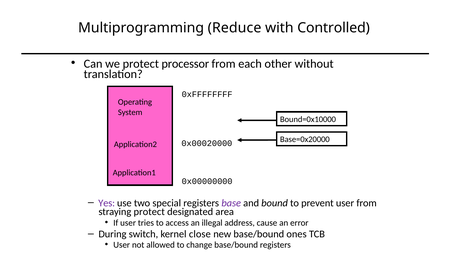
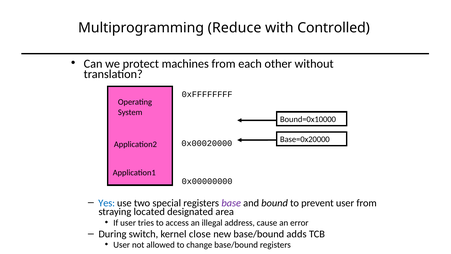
processor: processor -> machines
Yes colour: purple -> blue
straying protect: protect -> located
ones: ones -> adds
